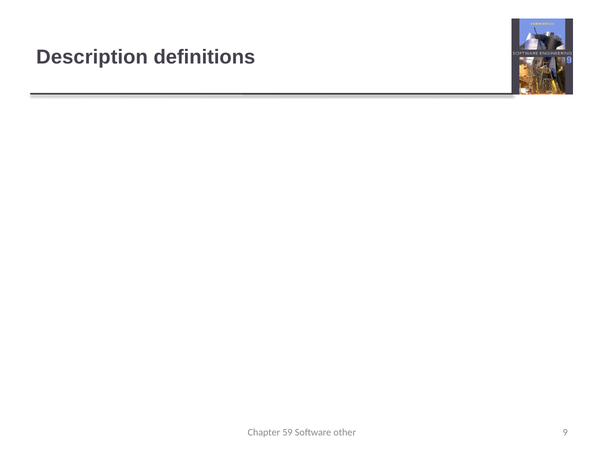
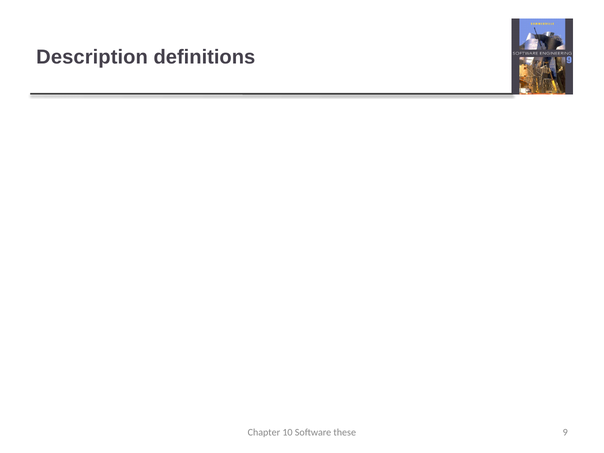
59: 59 -> 10
other: other -> these
